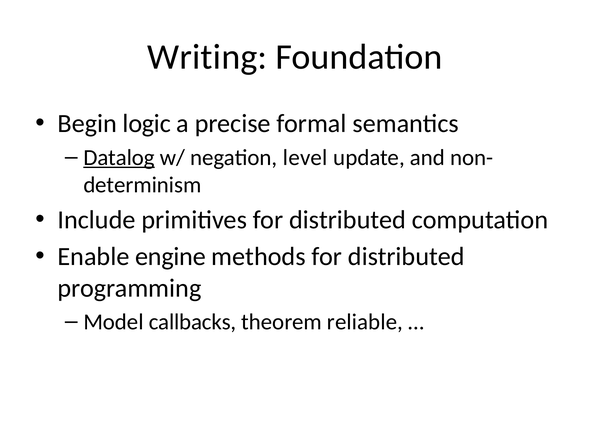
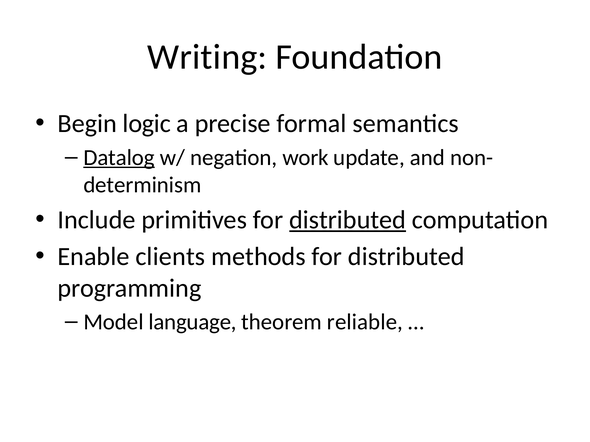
level: level -> work
distributed at (348, 220) underline: none -> present
engine: engine -> clients
callbacks: callbacks -> language
